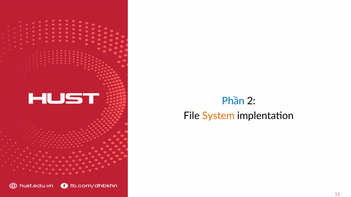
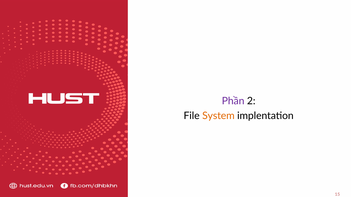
Phần colour: blue -> purple
